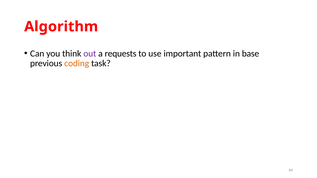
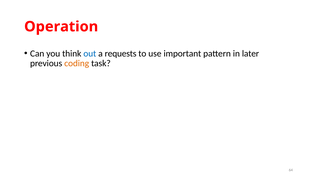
Algorithm: Algorithm -> Operation
out colour: purple -> blue
base: base -> later
